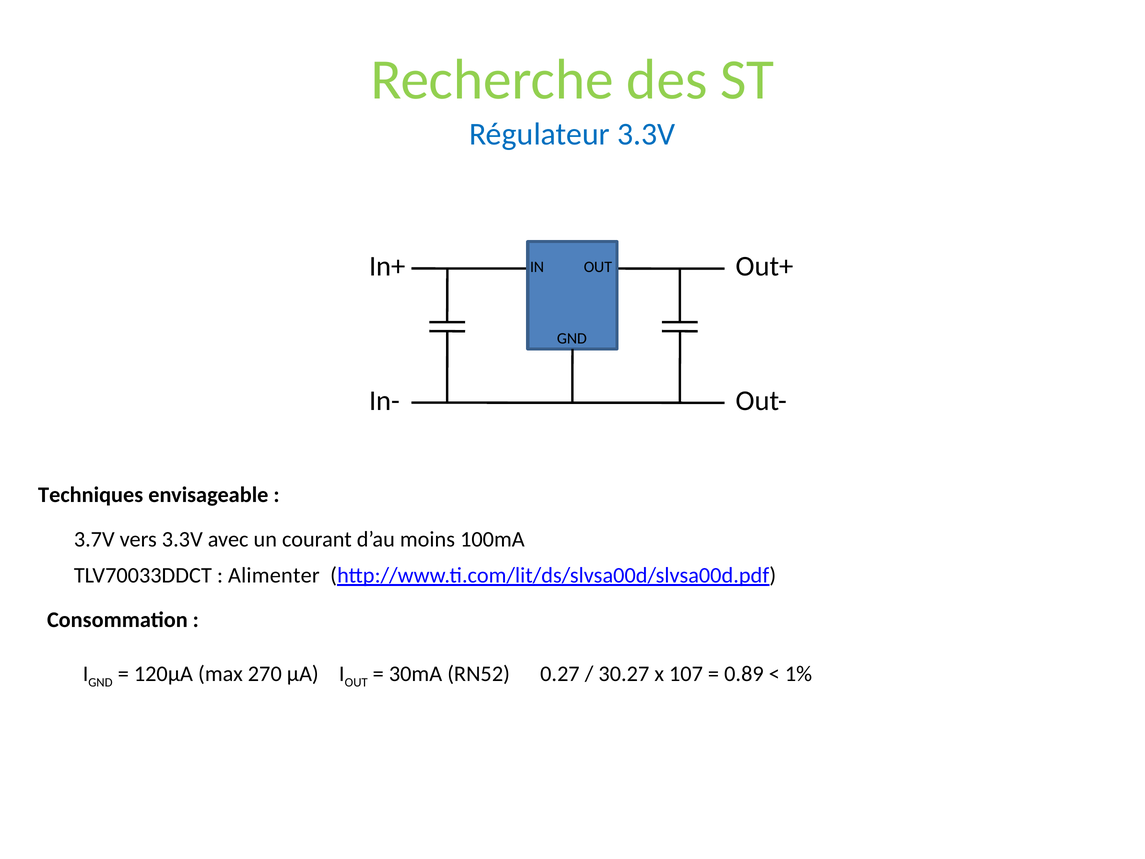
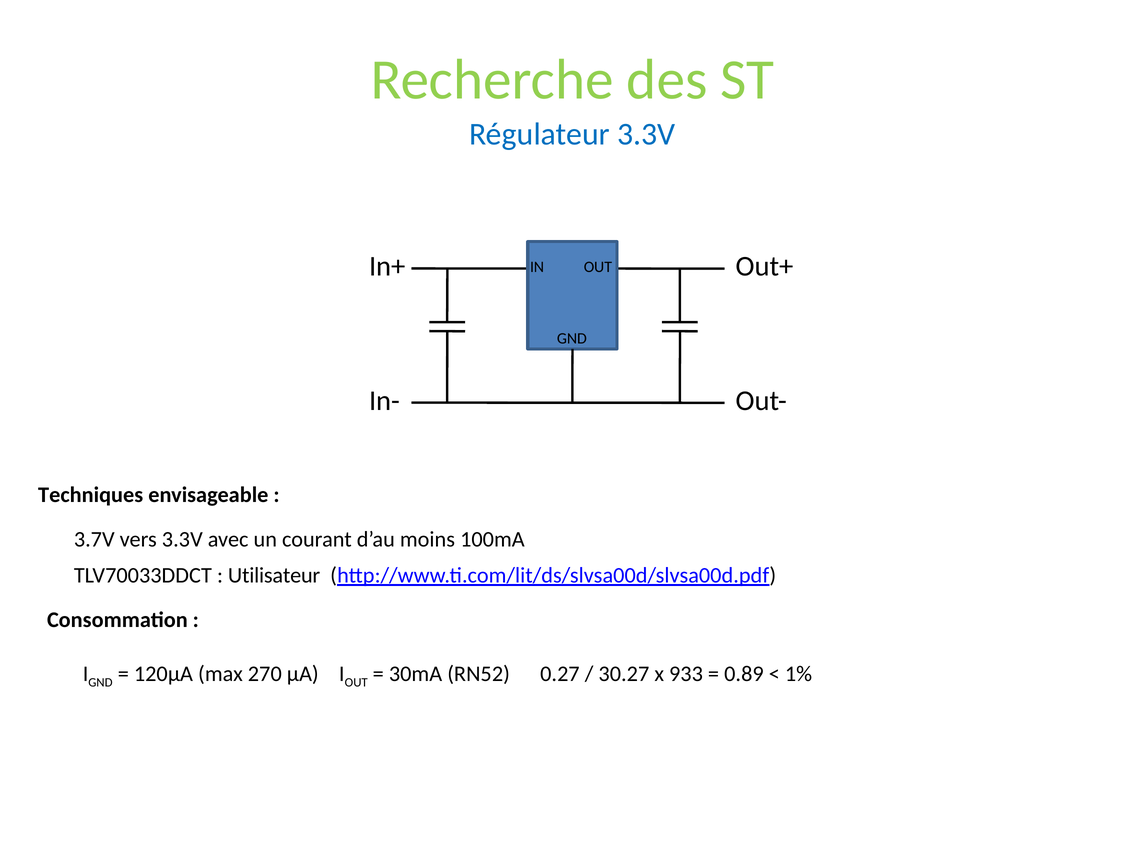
Alimenter: Alimenter -> Utilisateur
107: 107 -> 933
